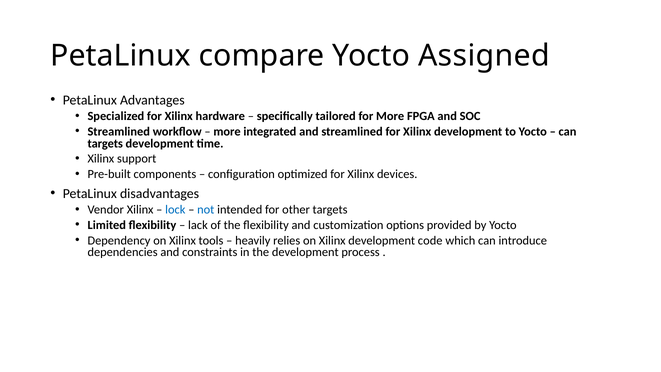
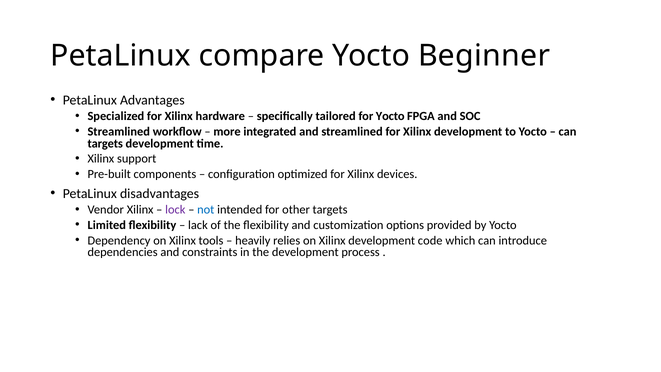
Assigned: Assigned -> Beginner
for More: More -> Yocto
lock colour: blue -> purple
